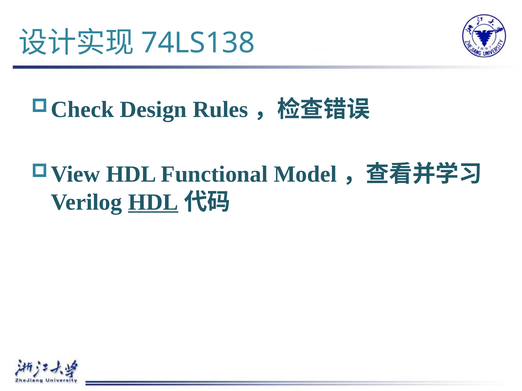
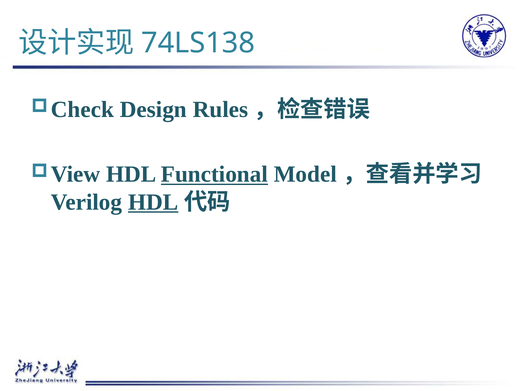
Functional underline: none -> present
